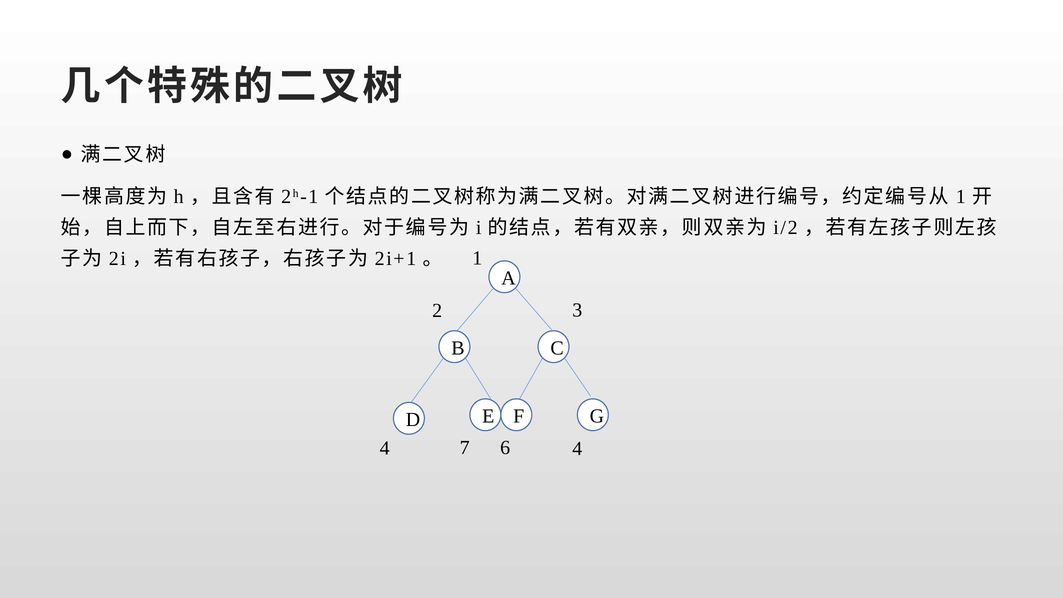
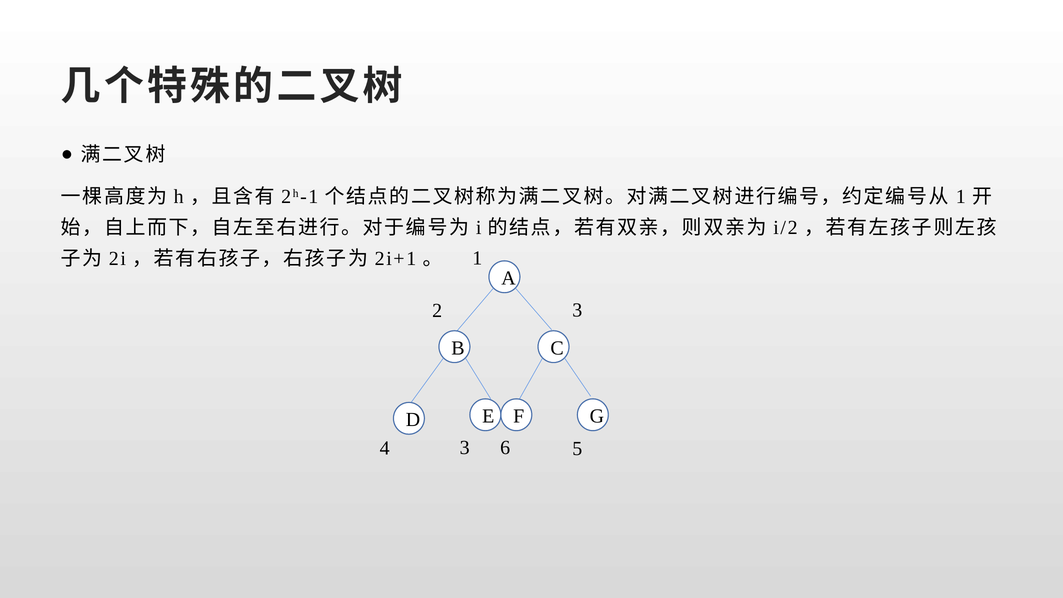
4 7: 7 -> 3
6 4: 4 -> 5
